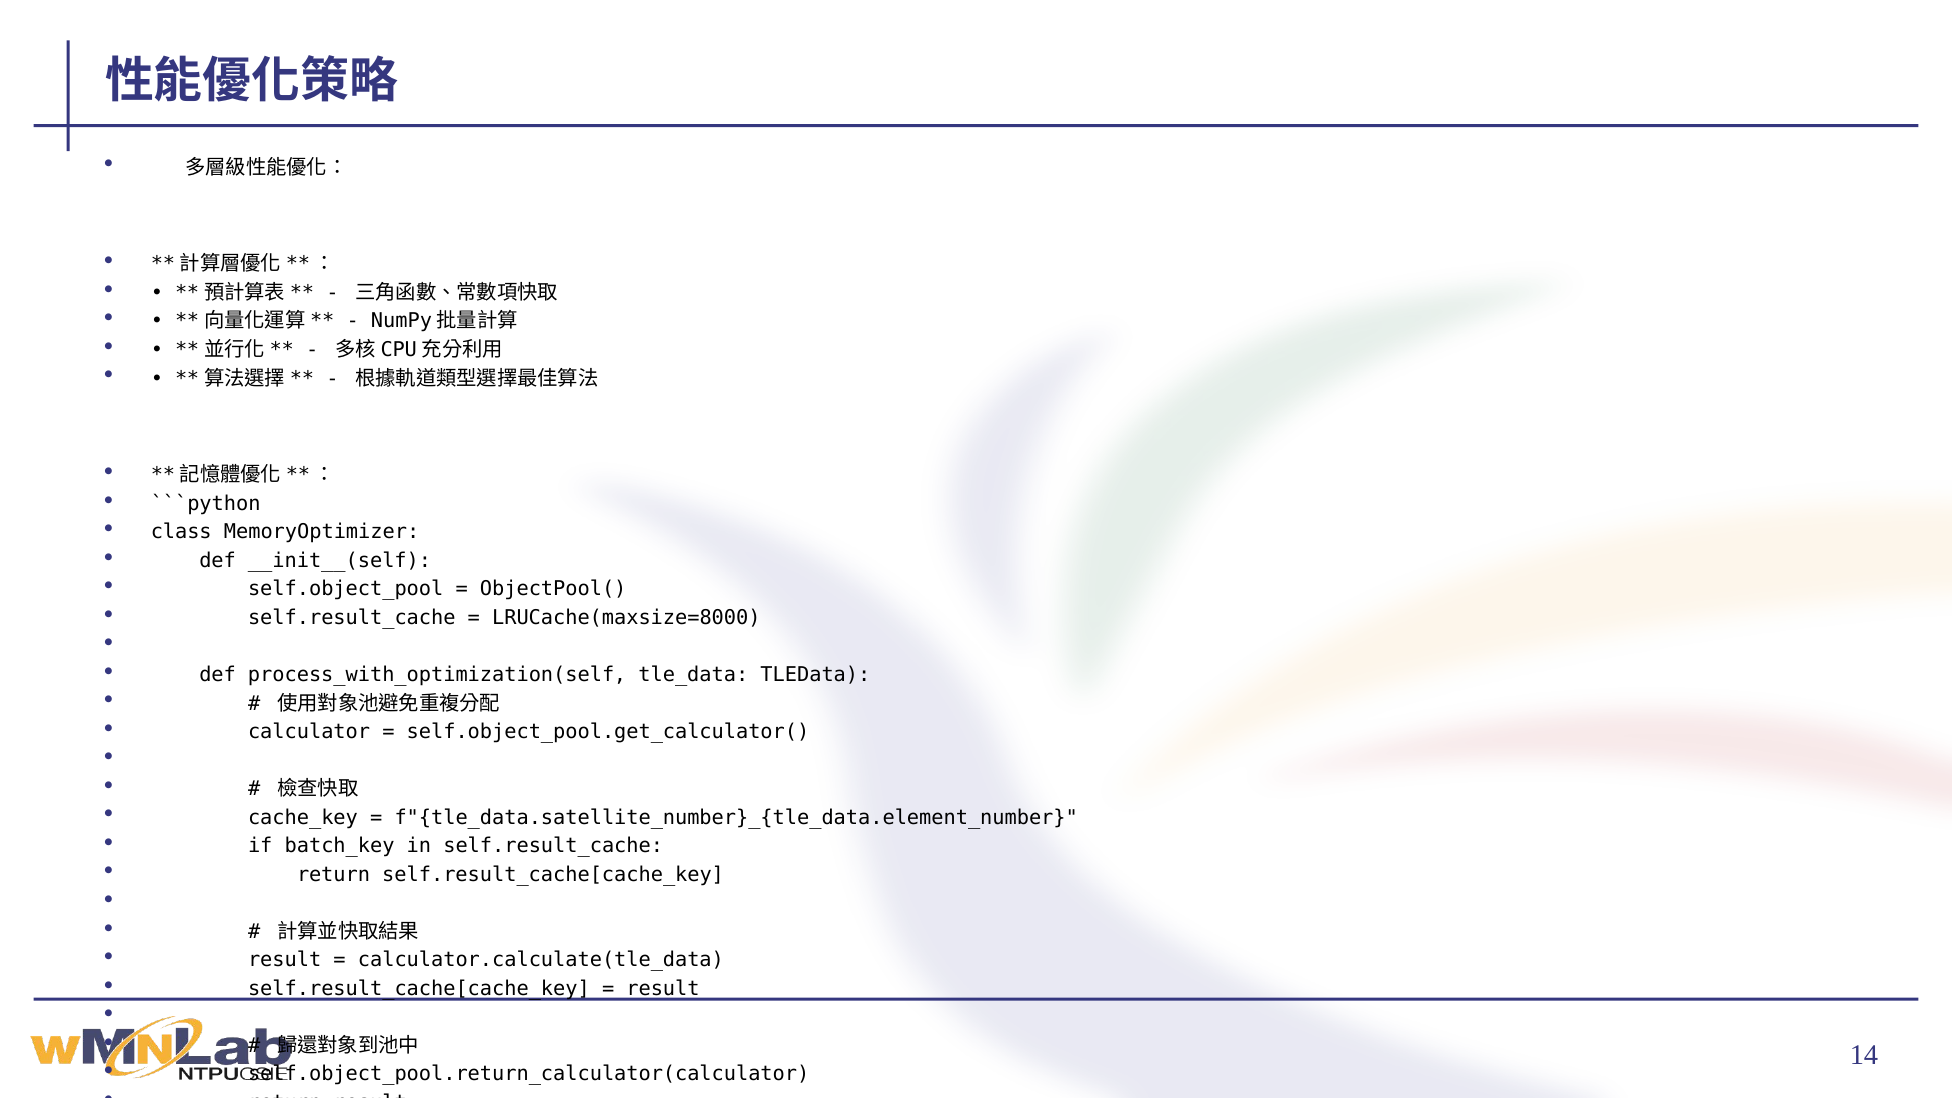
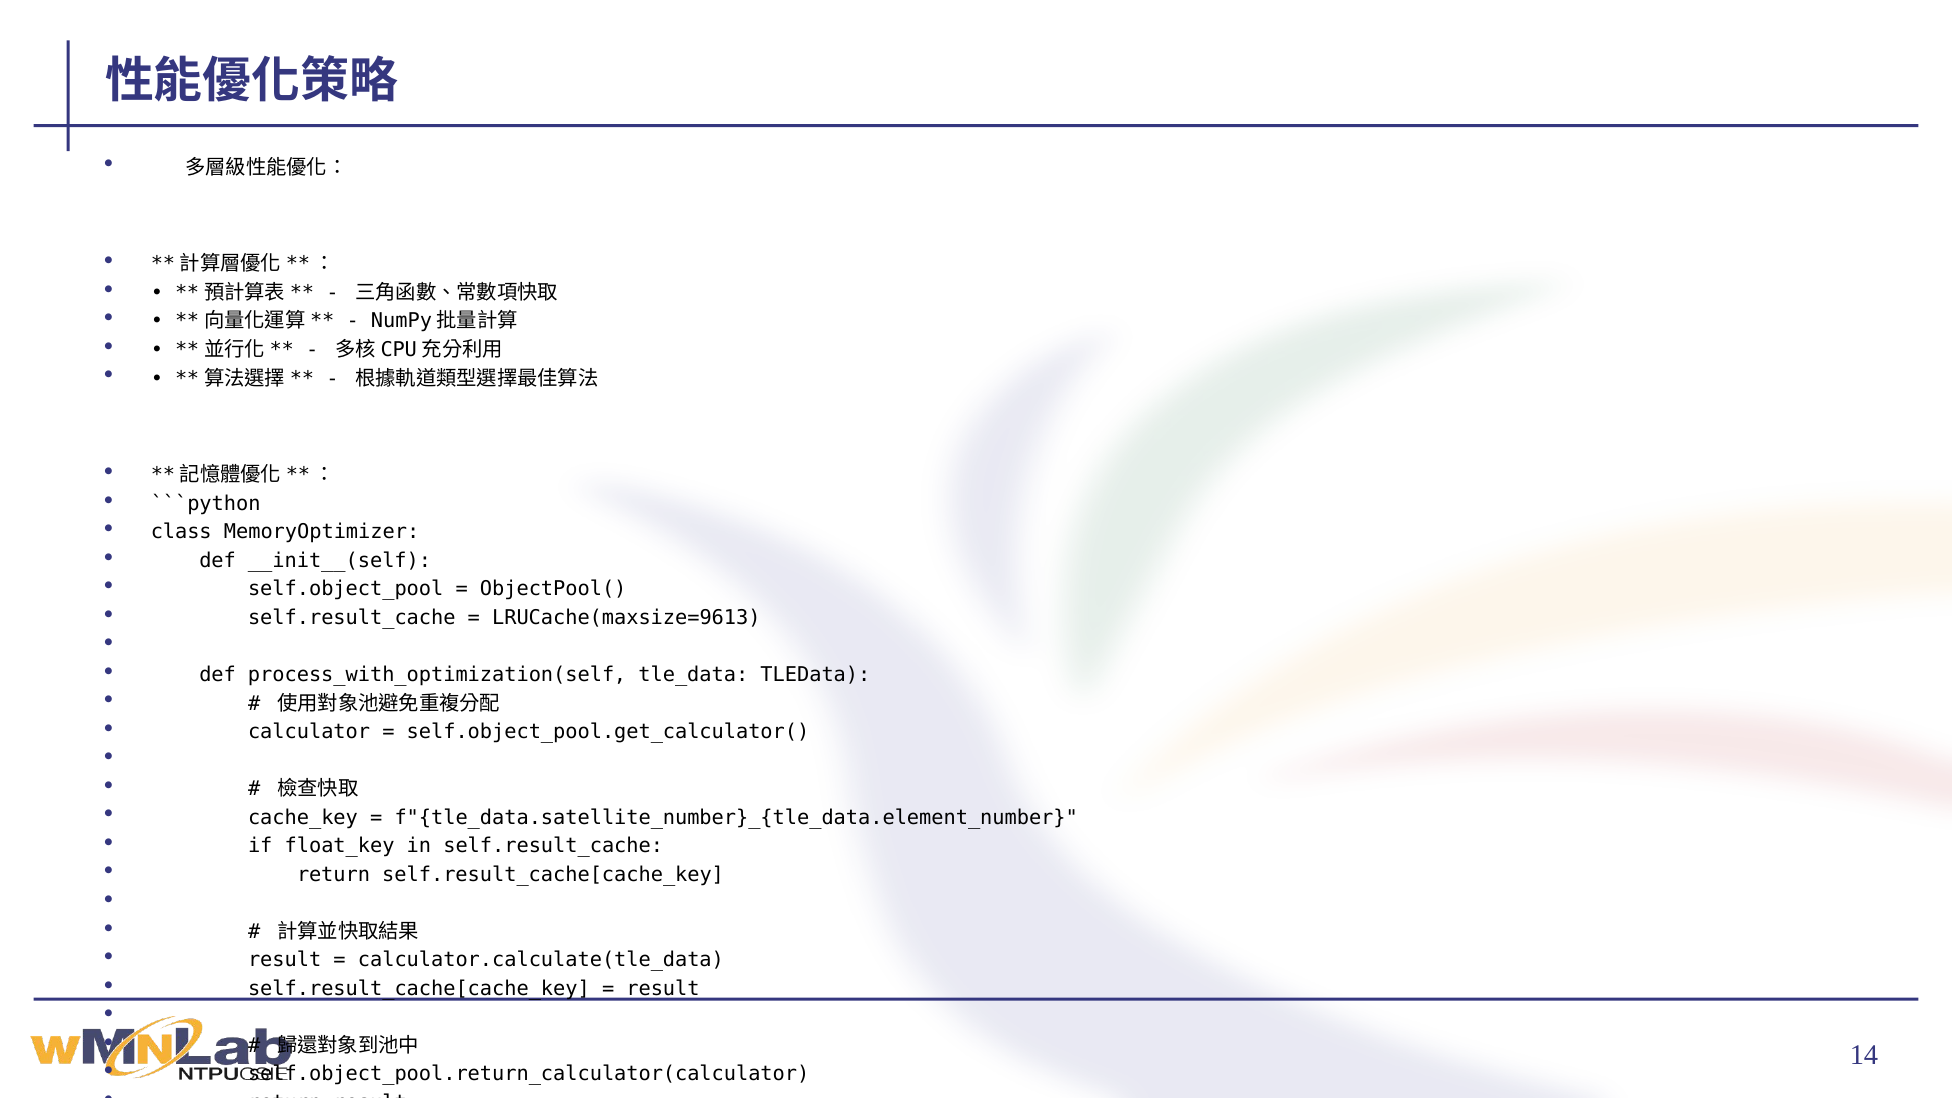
LRUCache(maxsize=8000: LRUCache(maxsize=8000 -> LRUCache(maxsize=9613
batch_key: batch_key -> float_key
